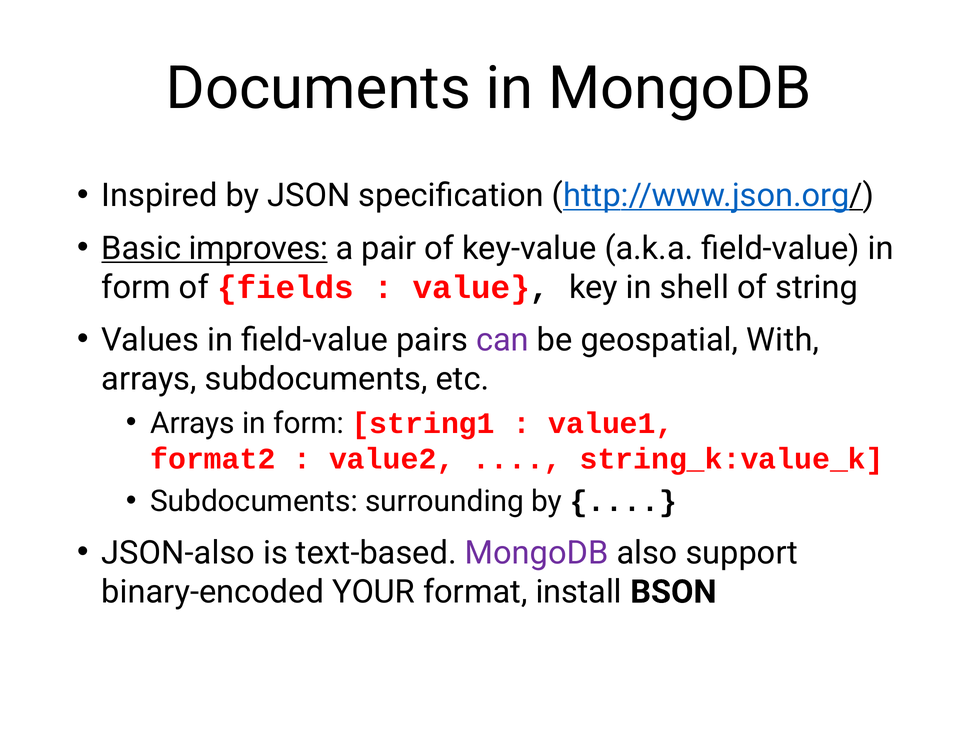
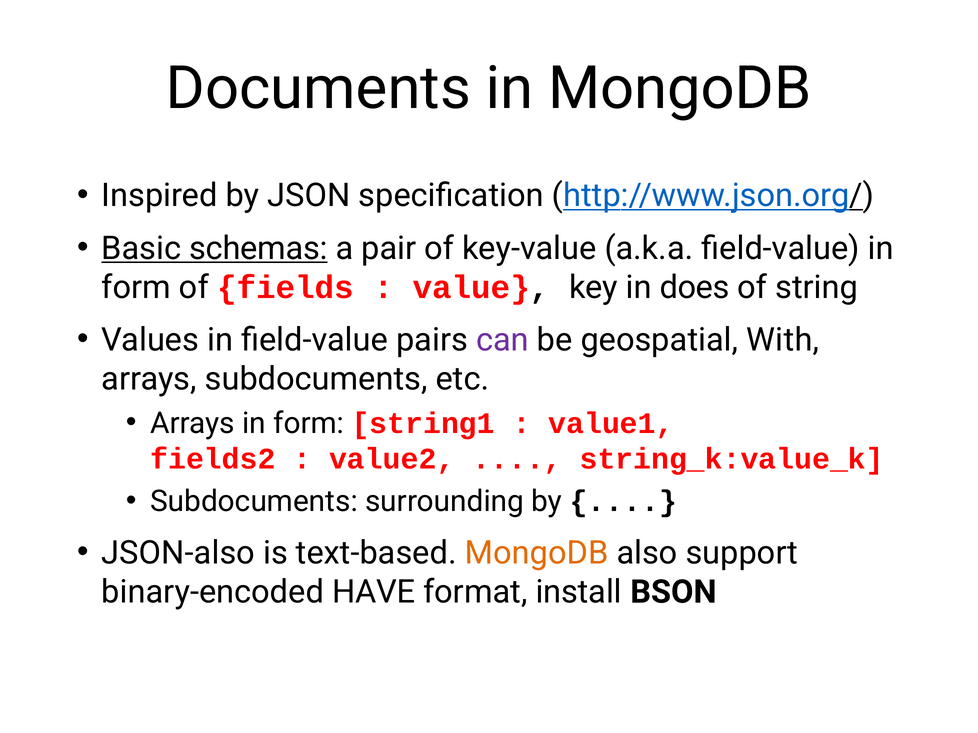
improves: improves -> schemas
shell: shell -> does
format2: format2 -> fields2
MongoDB at (537, 553) colour: purple -> orange
YOUR: YOUR -> HAVE
